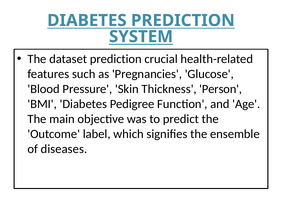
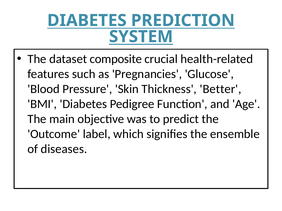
dataset prediction: prediction -> composite
Person: Person -> Better
